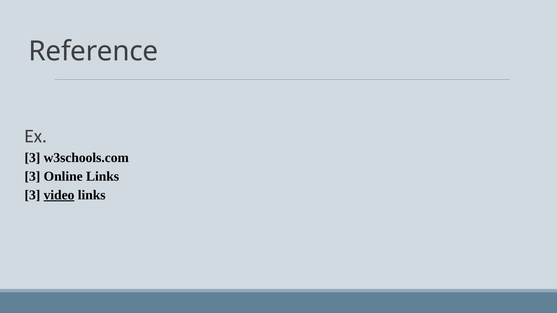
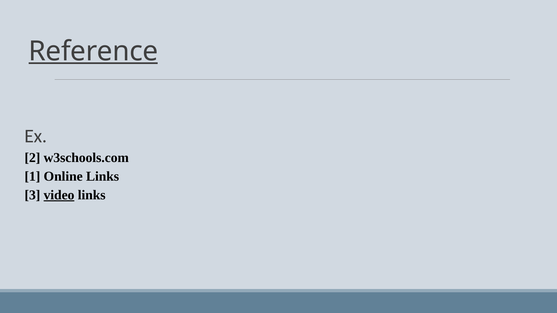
Reference underline: none -> present
3 at (32, 158): 3 -> 2
3 at (32, 177): 3 -> 1
